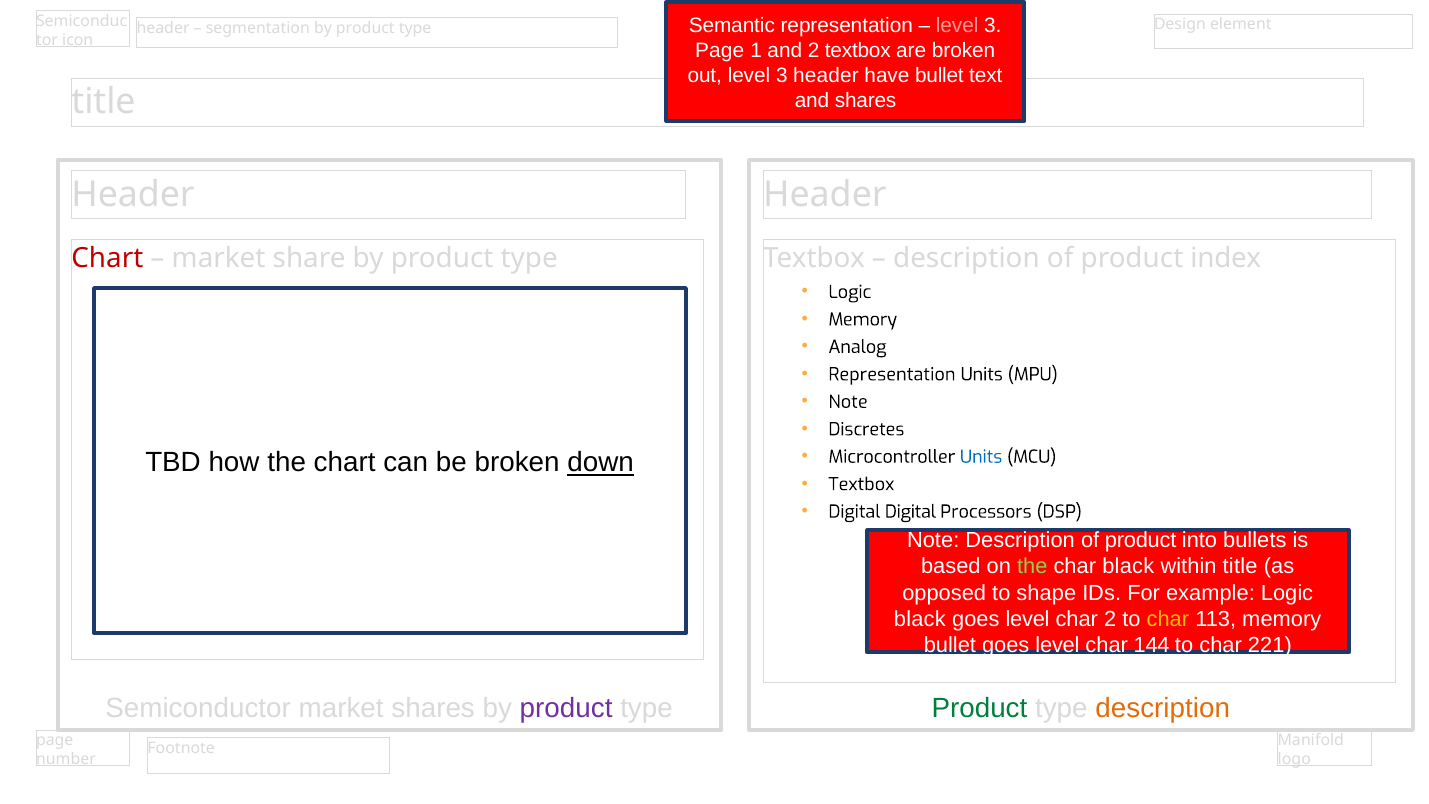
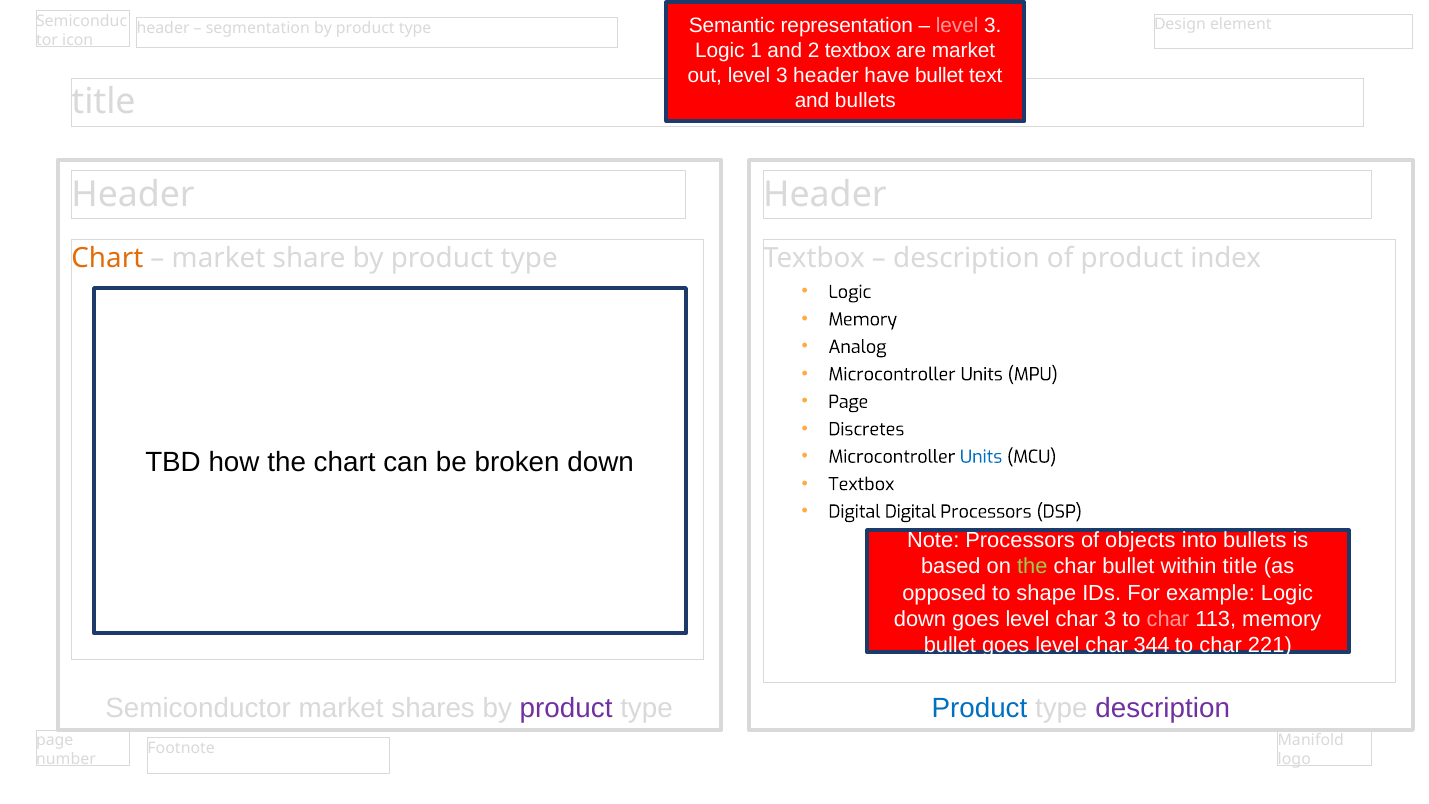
Page at (720, 51): Page -> Logic
are broken: broken -> market
and shares: shares -> bullets
Chart at (107, 259) colour: red -> orange
Representation at (892, 374): Representation -> Microcontroller
Note at (848, 402): Note -> Page
down at (601, 463) underline: present -> none
Note Description: Description -> Processors
product at (1141, 540): product -> objects
char black: black -> bullet
black at (920, 619): black -> down
char 2: 2 -> 3
char at (1168, 619) colour: yellow -> pink
144: 144 -> 344
Product at (979, 708) colour: green -> blue
description at (1163, 708) colour: orange -> purple
